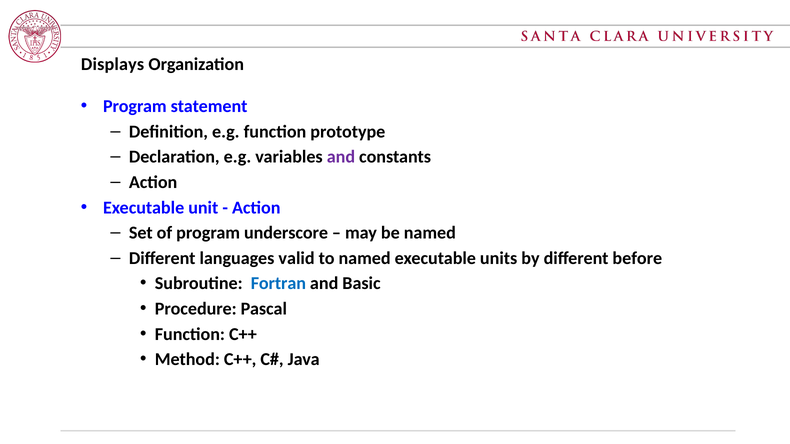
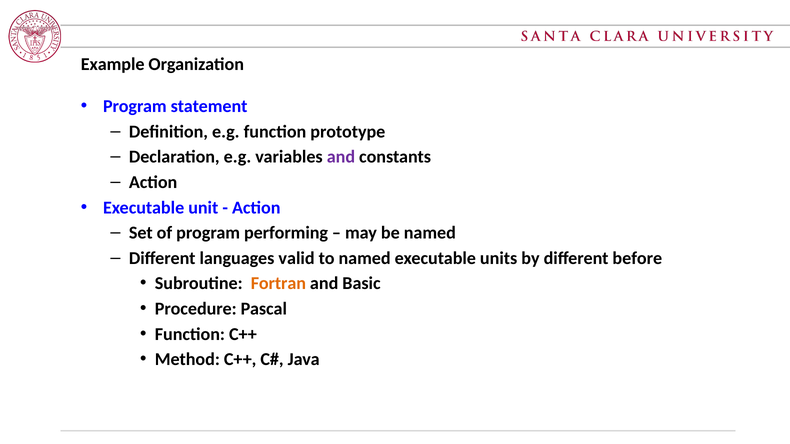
Displays: Displays -> Example
underscore: underscore -> performing
Fortran colour: blue -> orange
